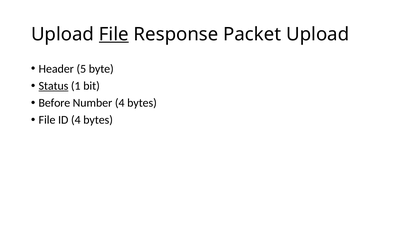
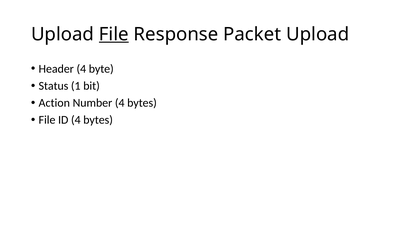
Header 5: 5 -> 4
Status underline: present -> none
Before: Before -> Action
